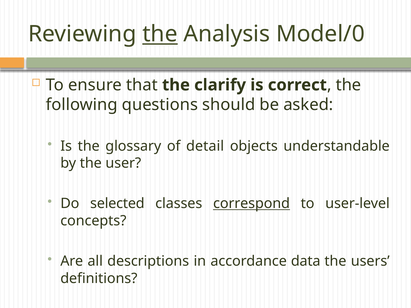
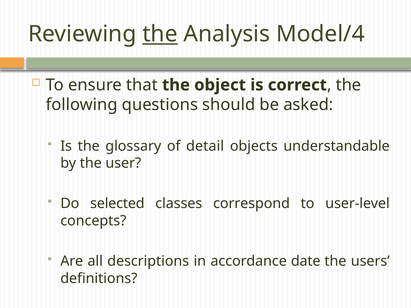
Model/0: Model/0 -> Model/4
clarify: clarify -> object
correspond underline: present -> none
data: data -> date
